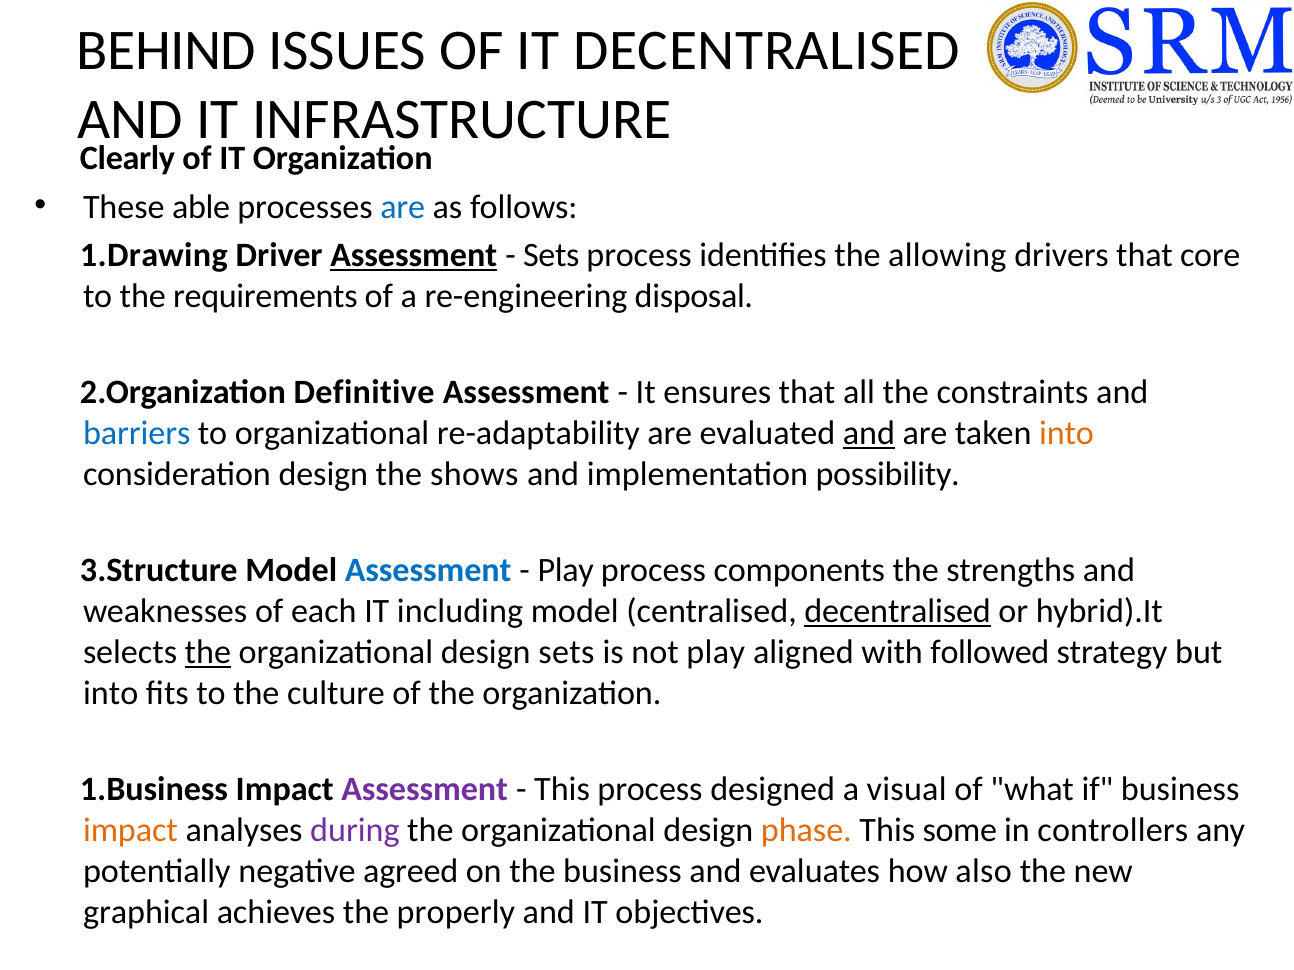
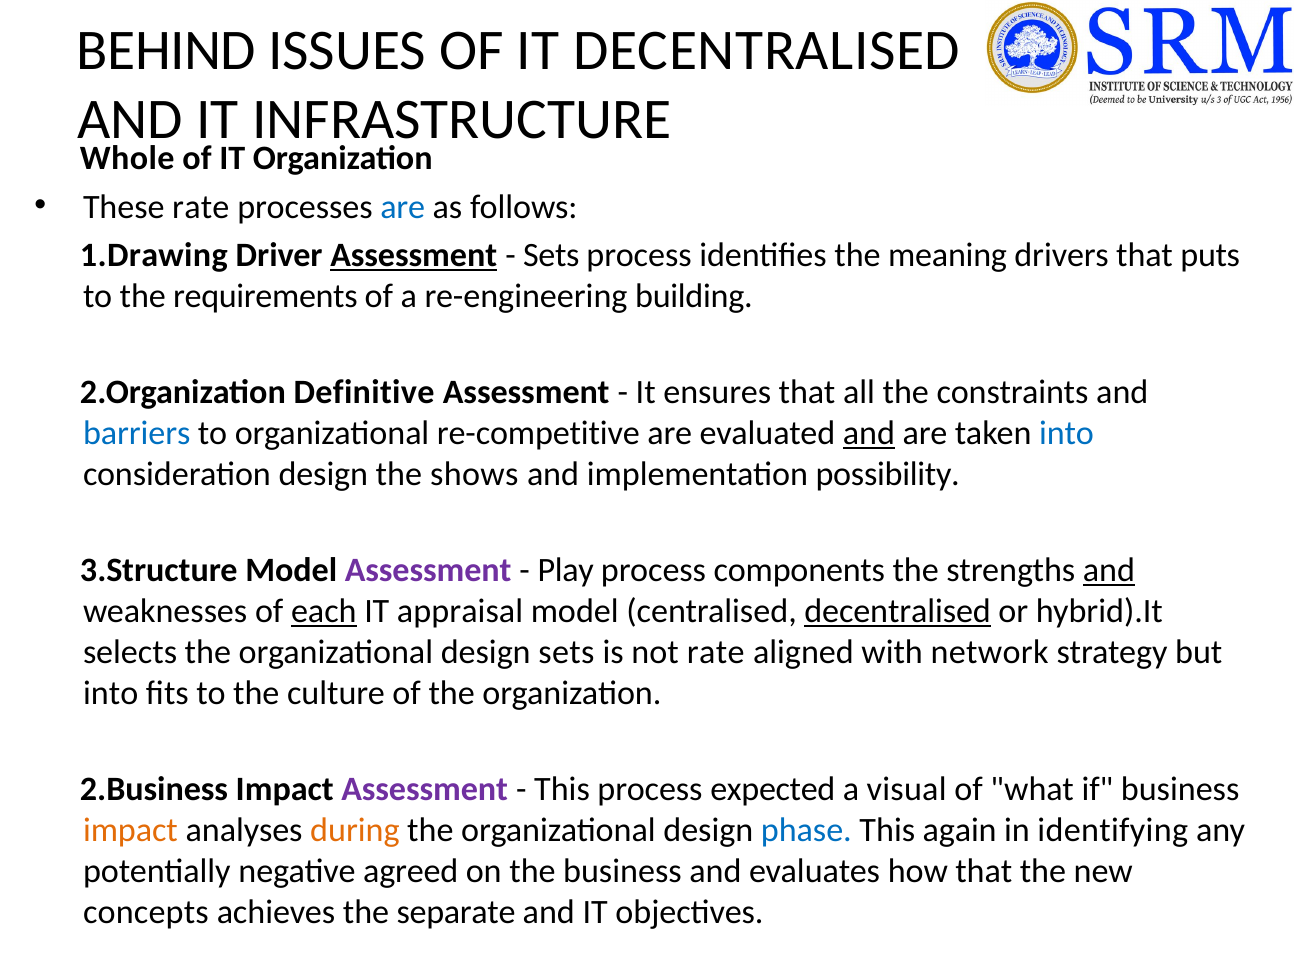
Clearly: Clearly -> Whole
These able: able -> rate
allowing: allowing -> meaning
core: core -> puts
disposal: disposal -> building
re-adaptability: re-adaptability -> re-competitive
into at (1066, 433) colour: orange -> blue
Assessment at (428, 570) colour: blue -> purple
and at (1109, 570) underline: none -> present
each underline: none -> present
including: including -> appraisal
the at (208, 652) underline: present -> none
not play: play -> rate
followed: followed -> network
1.Business: 1.Business -> 2.Business
designed: designed -> expected
during colour: purple -> orange
phase colour: orange -> blue
some: some -> again
controllers: controllers -> identifying
how also: also -> that
graphical: graphical -> concepts
properly: properly -> separate
